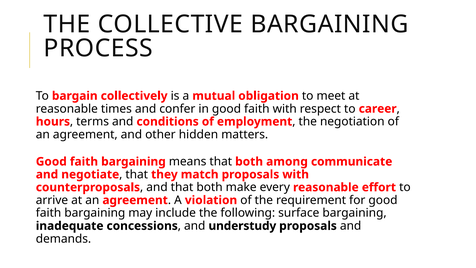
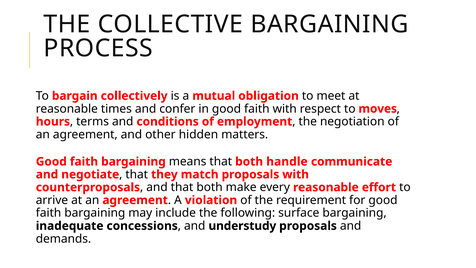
career: career -> moves
among: among -> handle
